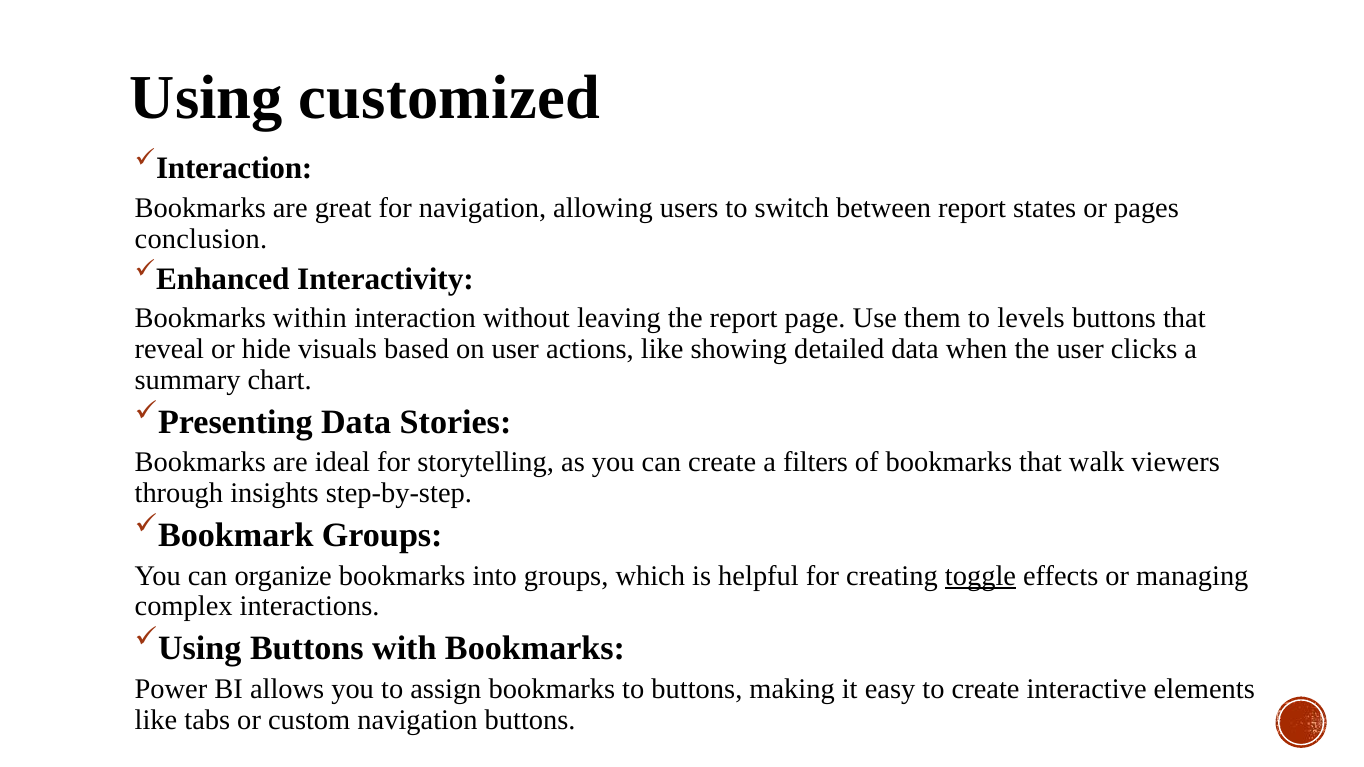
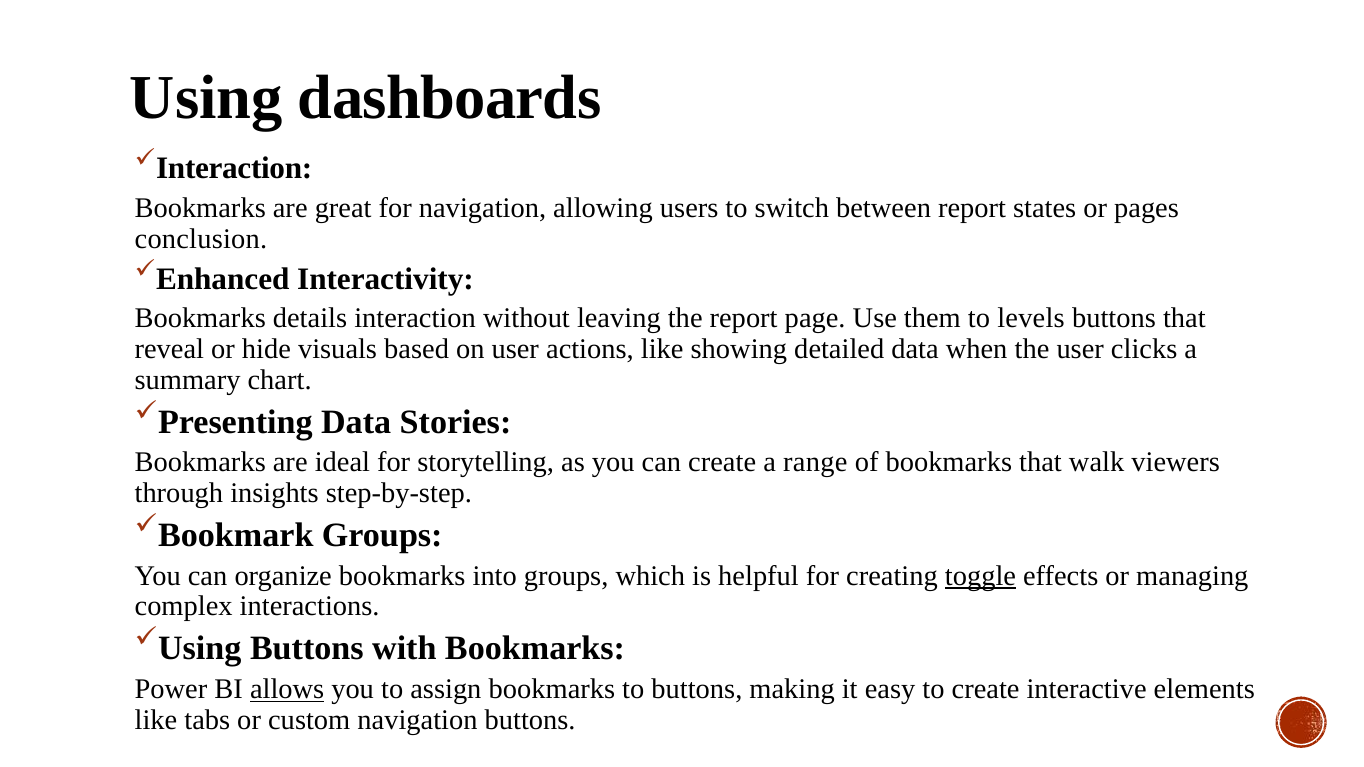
customized: customized -> dashboards
within: within -> details
filters: filters -> range
allows underline: none -> present
